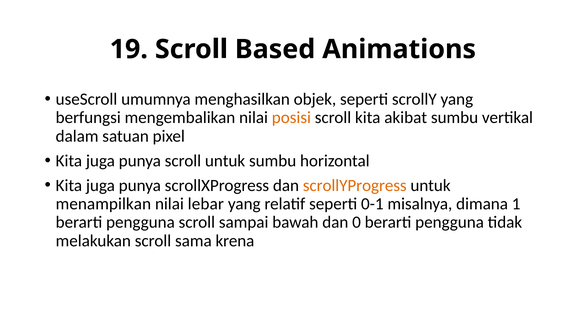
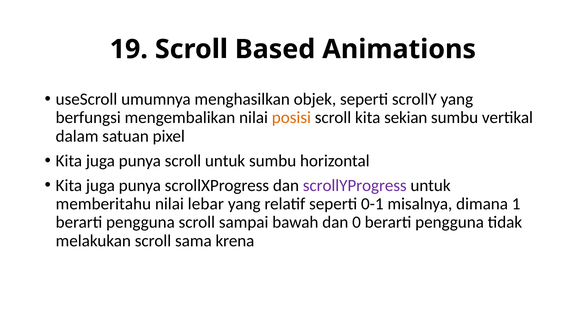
akibat: akibat -> sekian
scrollYProgress colour: orange -> purple
menampilkan: menampilkan -> memberitahu
